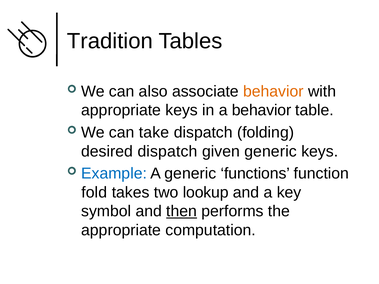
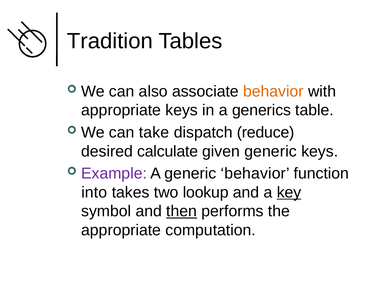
a behavior: behavior -> generics
folding: folding -> reduce
desired dispatch: dispatch -> calculate
Example colour: blue -> purple
generic functions: functions -> behavior
fold: fold -> into
key underline: none -> present
